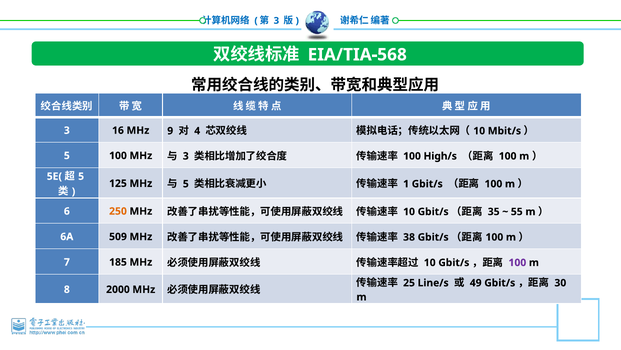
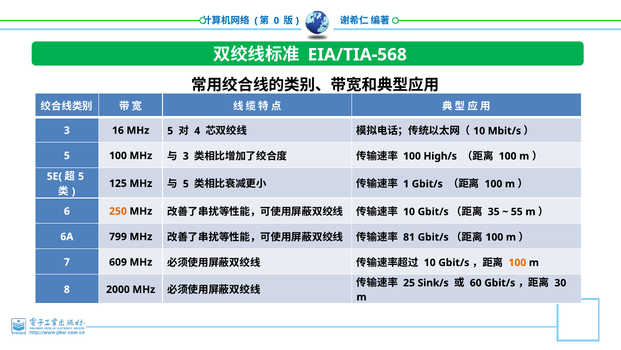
3 at (276, 21): 3 -> 0
MHz 9: 9 -> 5
509: 509 -> 799
38: 38 -> 81
185: 185 -> 609
100 at (517, 262) colour: purple -> orange
Line/s: Line/s -> Sink/s
49: 49 -> 60
